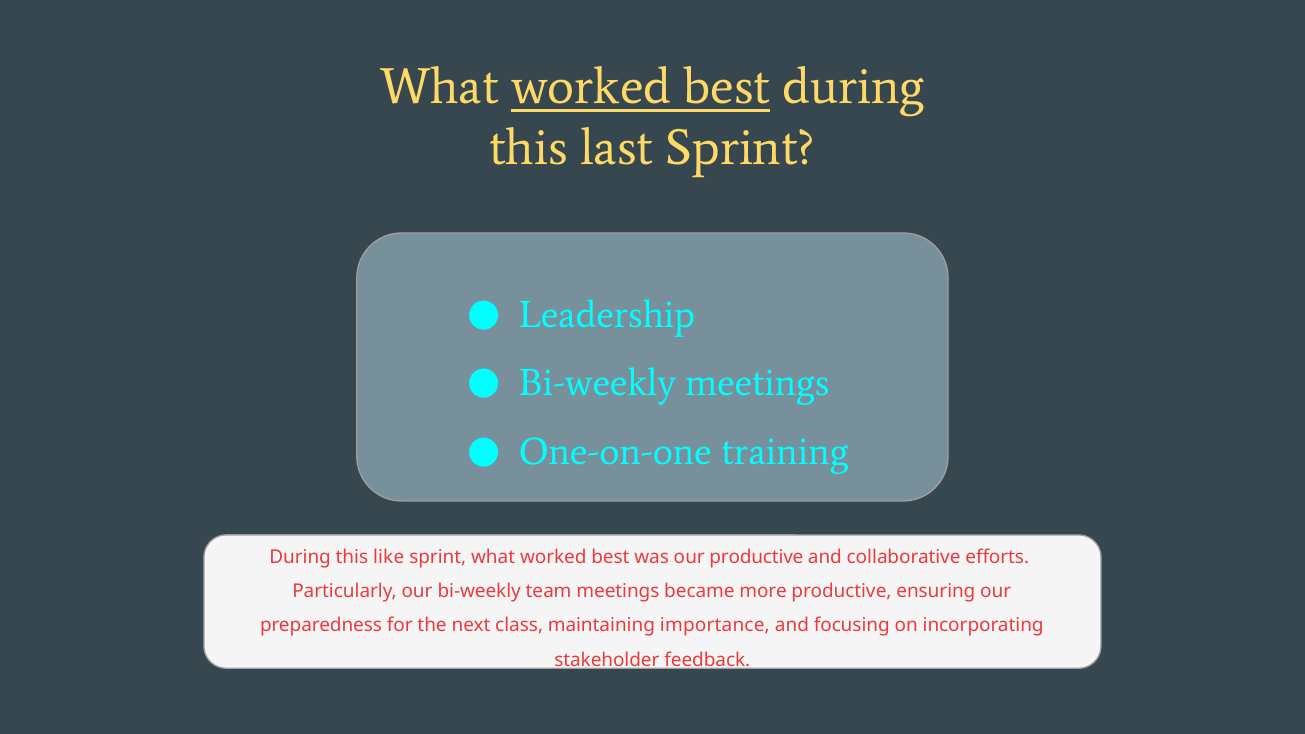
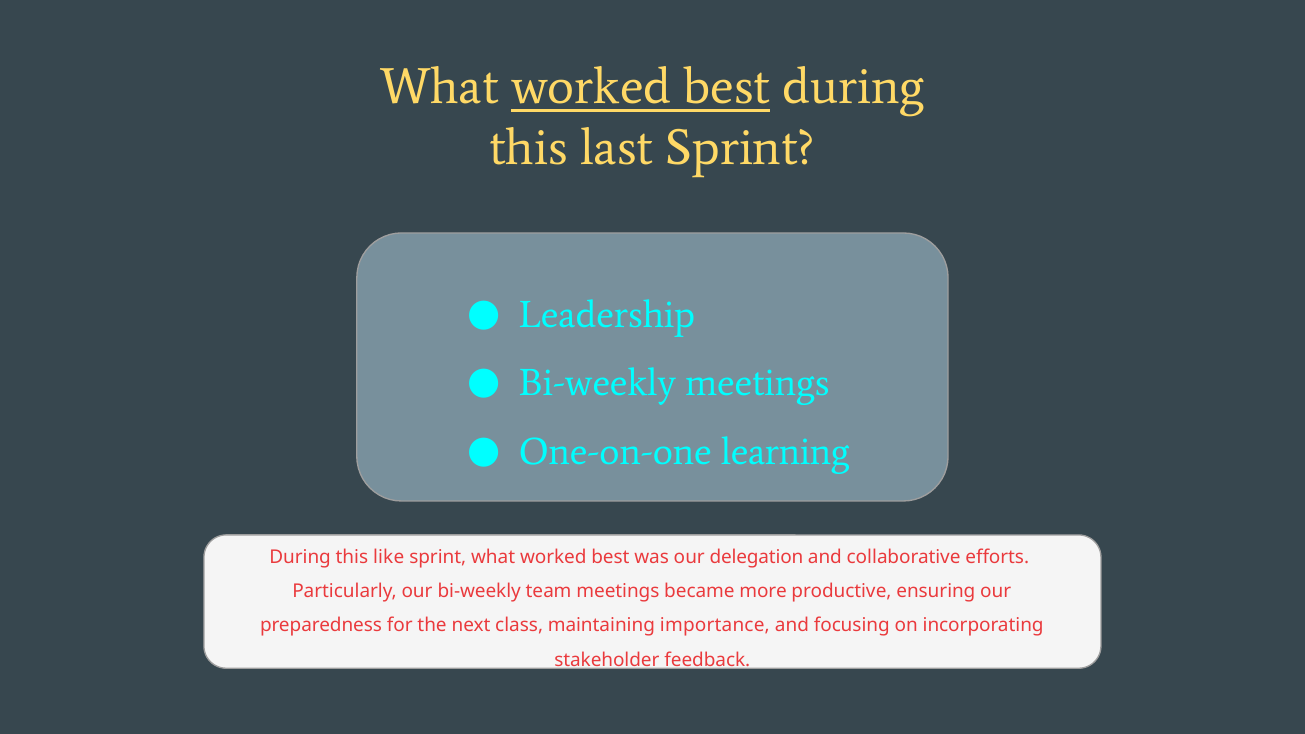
training: training -> learning
our productive: productive -> delegation
